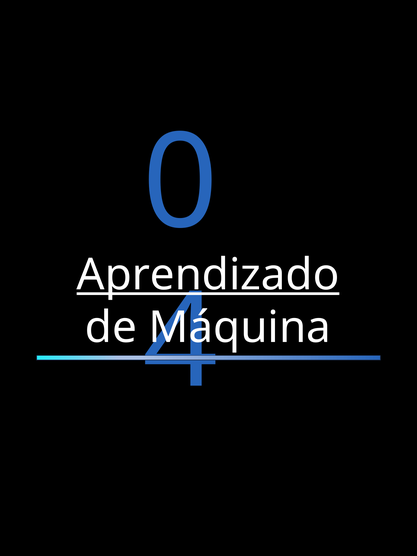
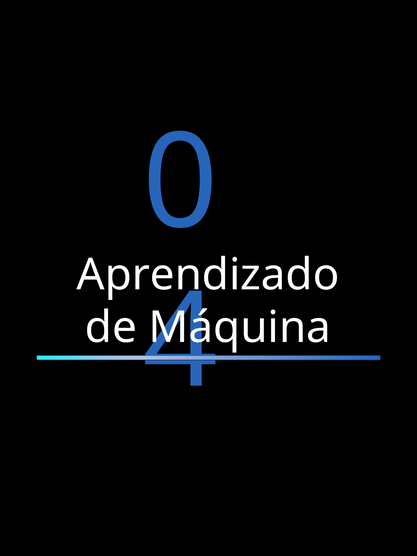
Aprendizado underline: present -> none
